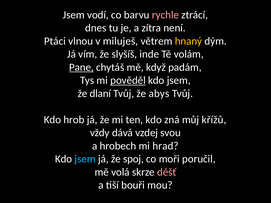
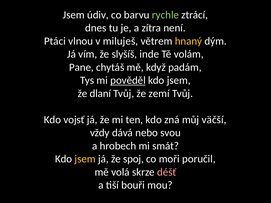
vodí: vodí -> údiv
rychle colour: pink -> light green
Pane underline: present -> none
abys: abys -> zemí
hrob: hrob -> vojsť
křížů: křížů -> väčší
vzdej: vzdej -> nebo
hrad: hrad -> smát
jsem at (85, 159) colour: light blue -> yellow
